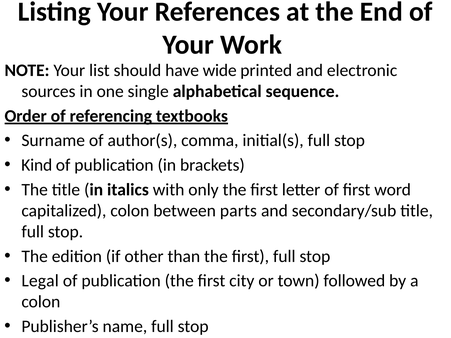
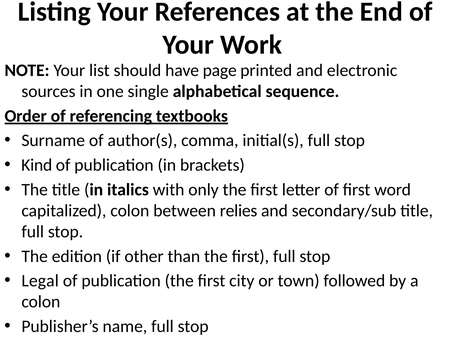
wide: wide -> page
parts: parts -> relies
